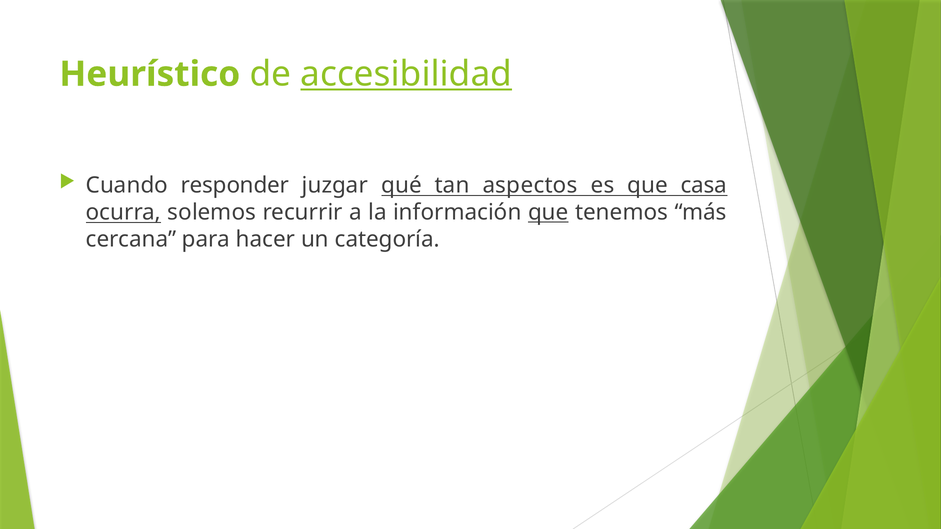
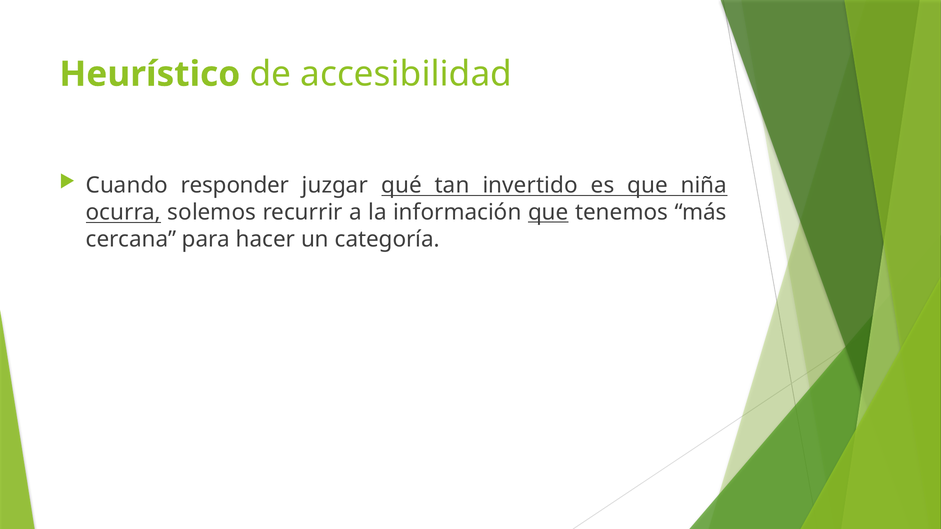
accesibilidad underline: present -> none
aspectos: aspectos -> invertido
casa: casa -> niña
